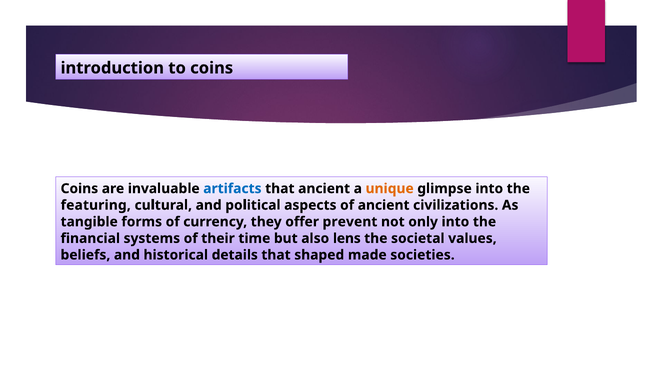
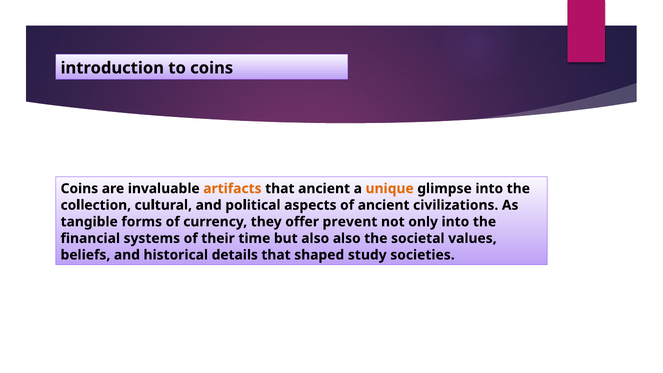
artifacts colour: blue -> orange
featuring: featuring -> collection
also lens: lens -> also
made: made -> study
